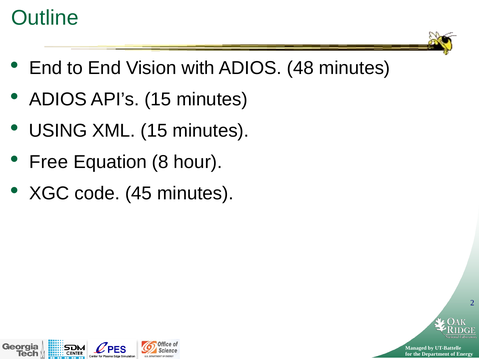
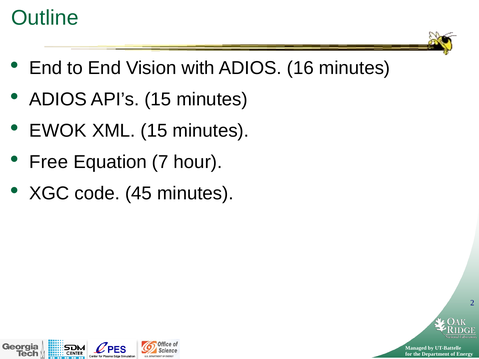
48: 48 -> 16
USING: USING -> EWOK
8: 8 -> 7
